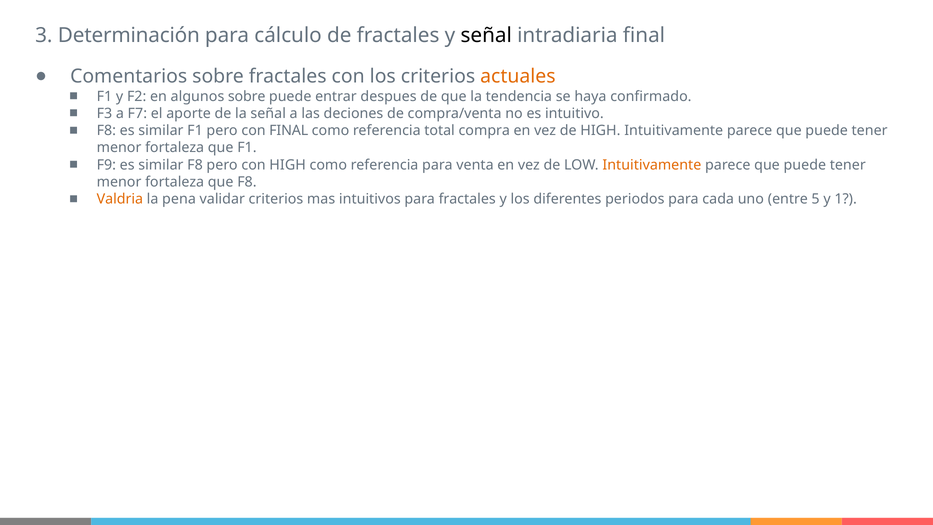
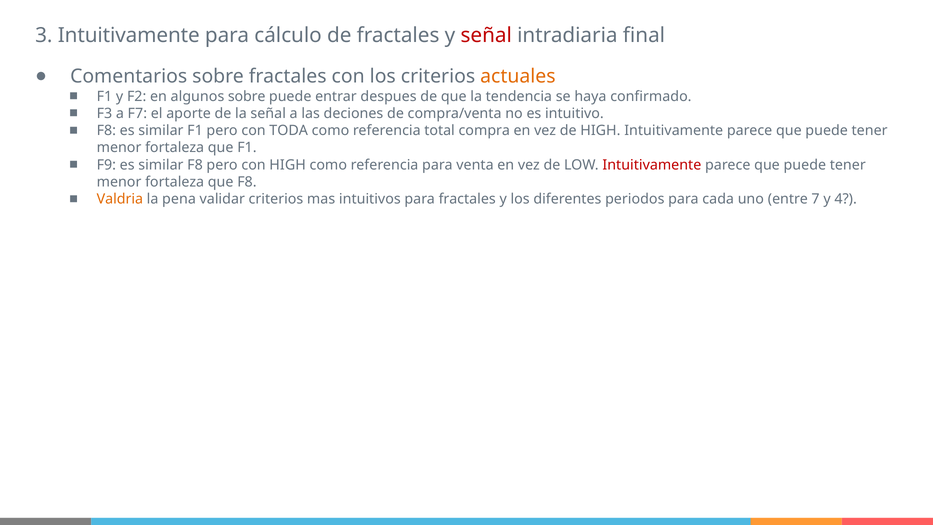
3 Determinación: Determinación -> Intuitivamente
señal at (486, 35) colour: black -> red
con FINAL: FINAL -> TODA
Intuitivamente at (652, 165) colour: orange -> red
5: 5 -> 7
1: 1 -> 4
